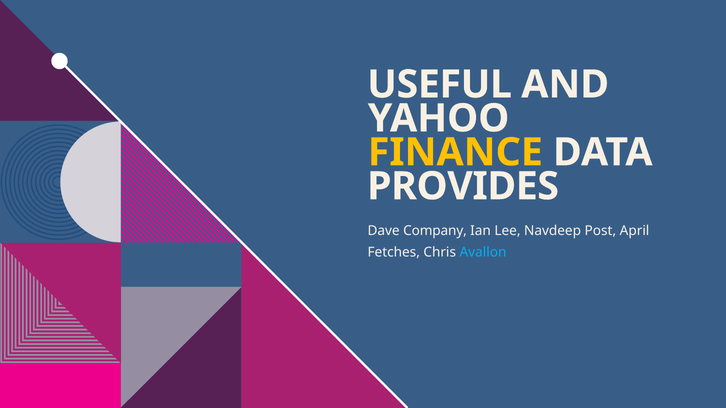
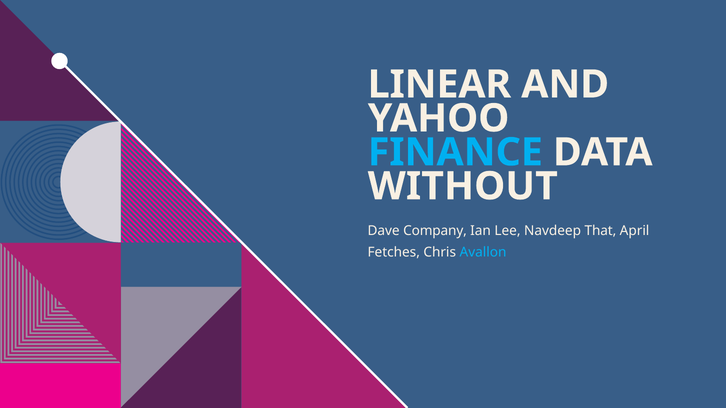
USEFUL: USEFUL -> LINEAR
FINANCE colour: yellow -> light blue
PROVIDES: PROVIDES -> WITHOUT
Post: Post -> That
